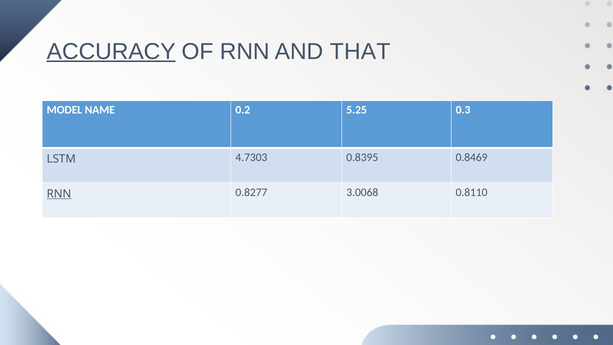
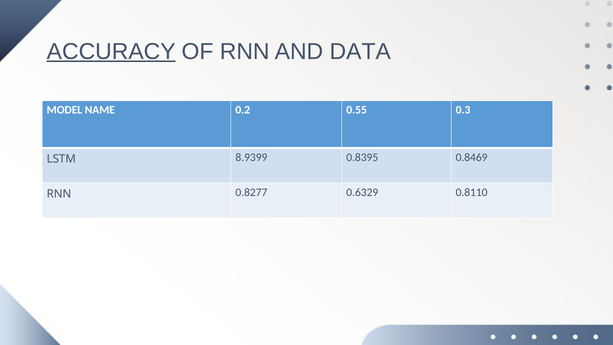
THAT: THAT -> DATA
5.25: 5.25 -> 0.55
4.7303: 4.7303 -> 8.9399
RNN at (59, 194) underline: present -> none
3.0068: 3.0068 -> 0.6329
